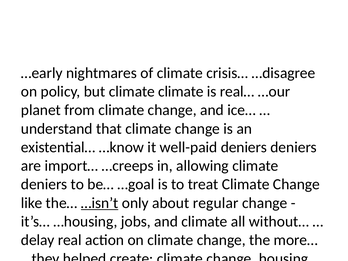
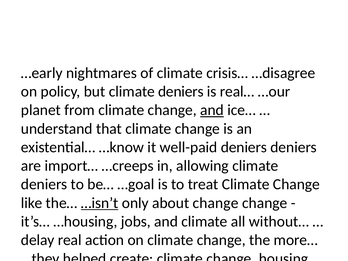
but climate climate: climate -> deniers
and at (212, 110) underline: none -> present
about regular: regular -> change
